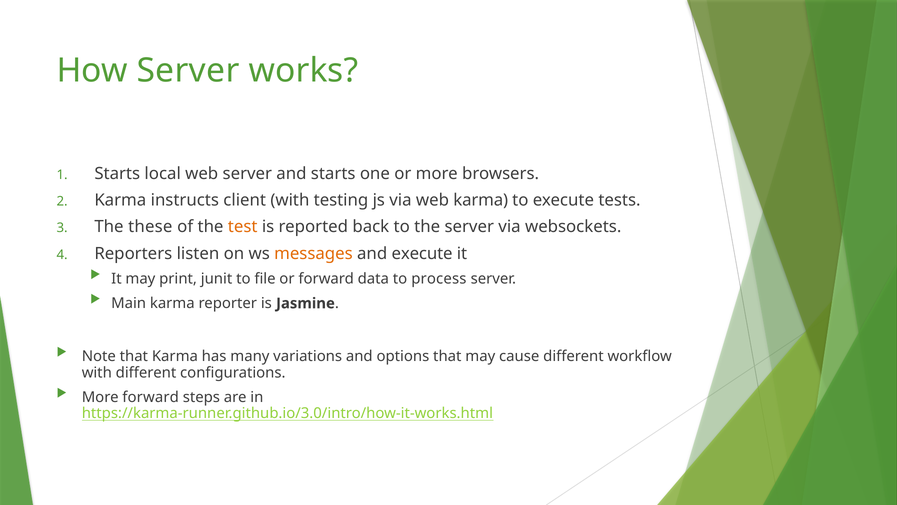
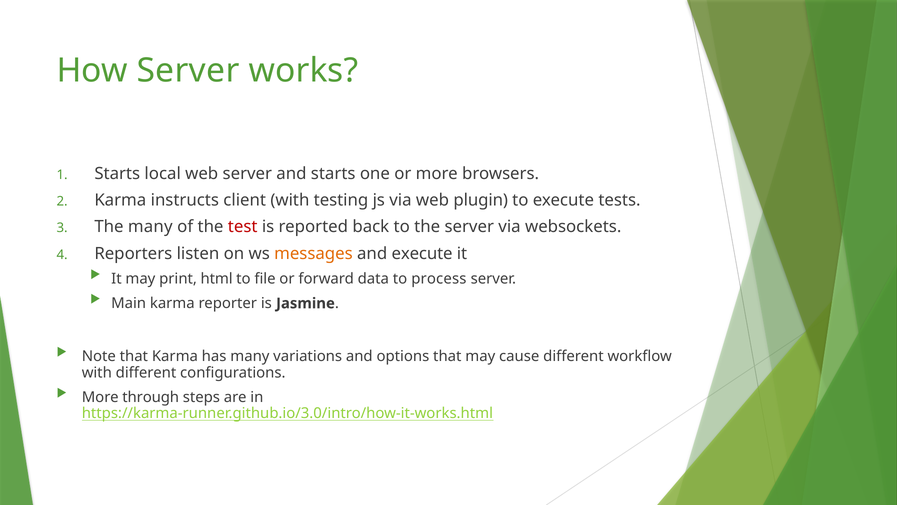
web karma: karma -> plugin
The these: these -> many
test colour: orange -> red
junit: junit -> html
More forward: forward -> through
